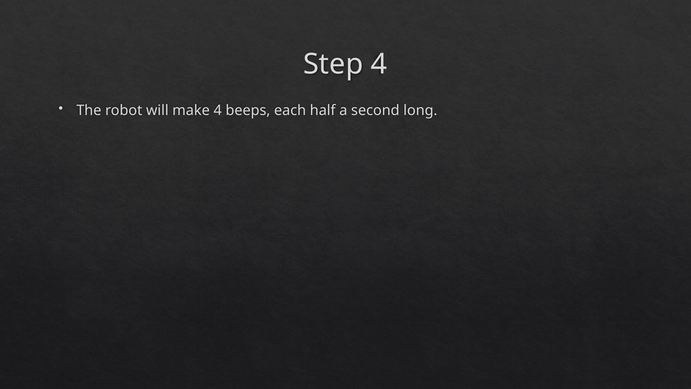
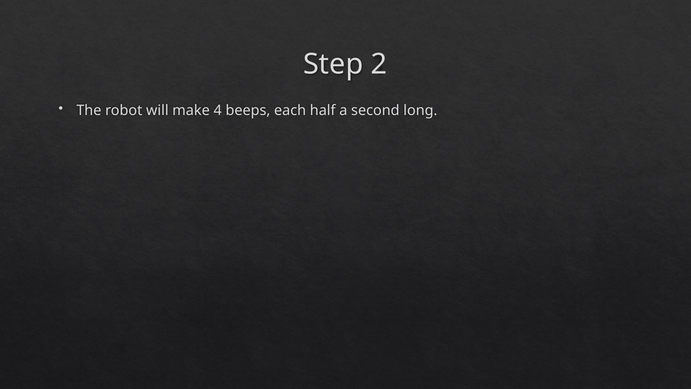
Step 4: 4 -> 2
